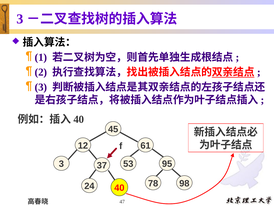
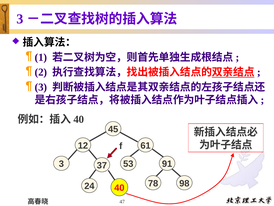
95: 95 -> 91
